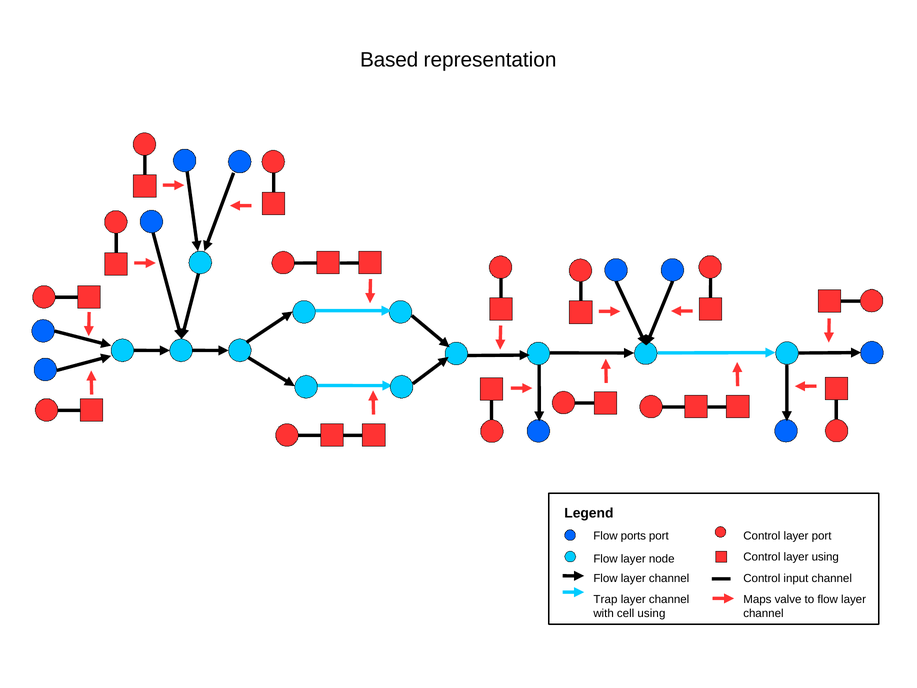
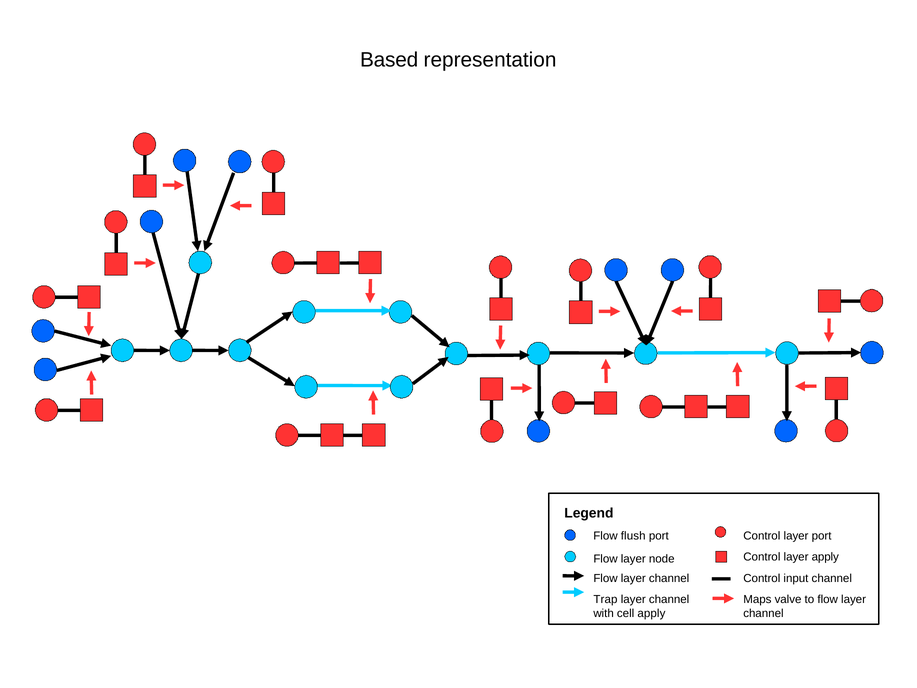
ports: ports -> flush
layer using: using -> apply
cell using: using -> apply
